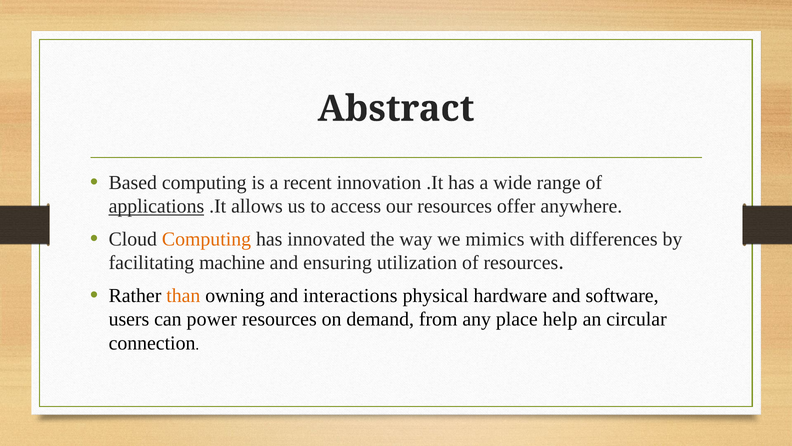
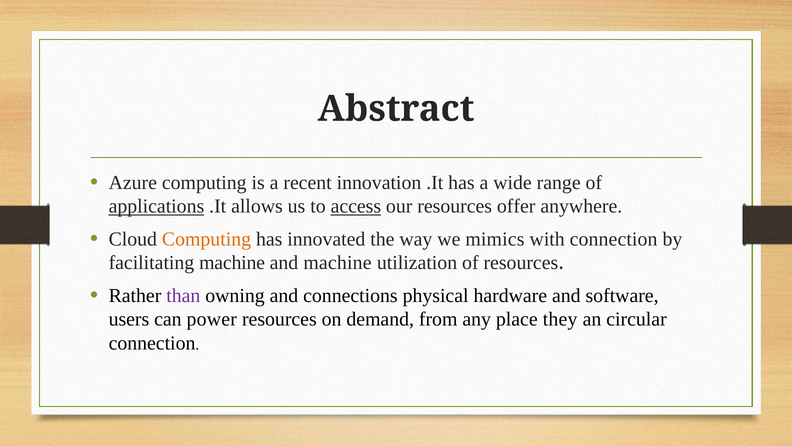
Based: Based -> Azure
access underline: none -> present
with differences: differences -> connection
and ensuring: ensuring -> machine
than colour: orange -> purple
interactions: interactions -> connections
help: help -> they
